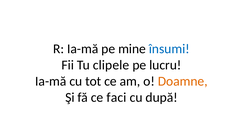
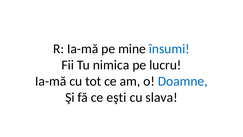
clipele: clipele -> nimica
Doamne colour: orange -> blue
faci: faci -> eşti
după: după -> slava
